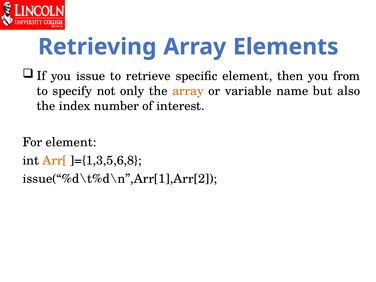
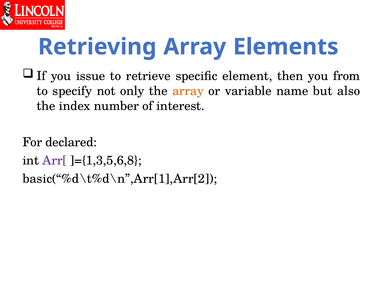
For element: element -> declared
Arr[ colour: orange -> purple
issue(“%d\t%d\n”,Arr[1],Arr[2: issue(“%d\t%d\n”,Arr[1],Arr[2 -> basic(“%d\t%d\n”,Arr[1],Arr[2
